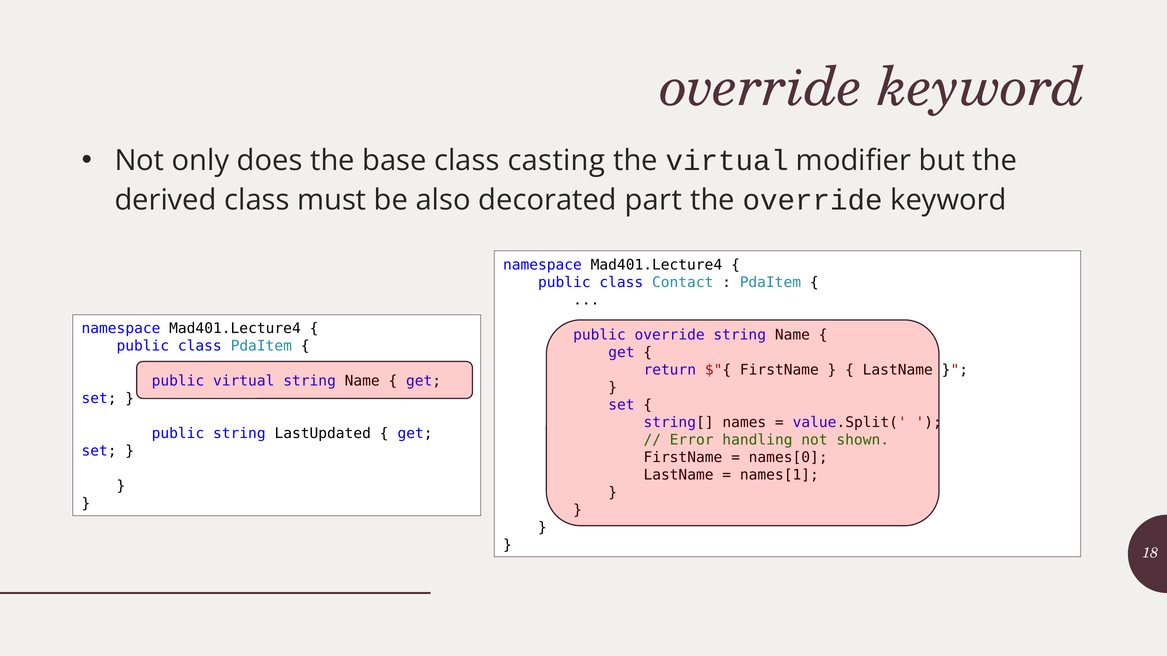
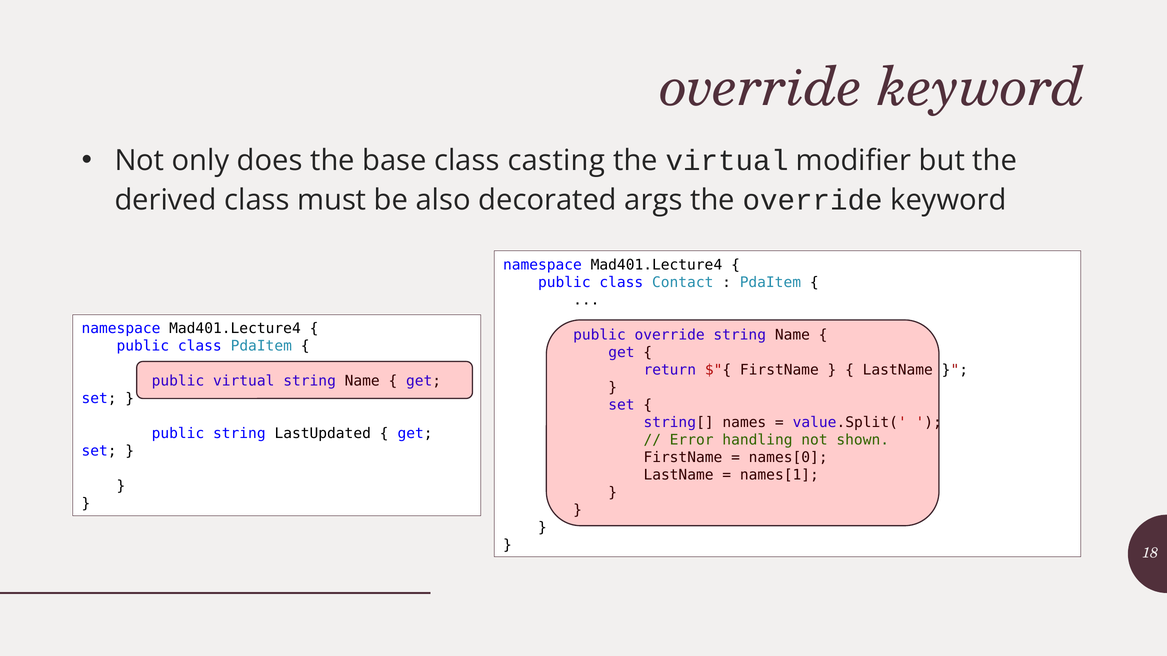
part: part -> args
